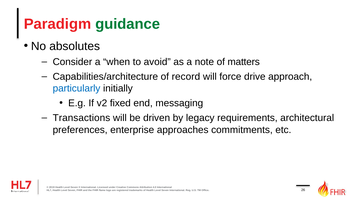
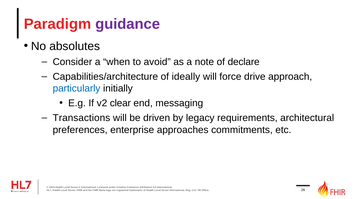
guidance colour: green -> purple
matters: matters -> declare
record: record -> ideally
fixed: fixed -> clear
